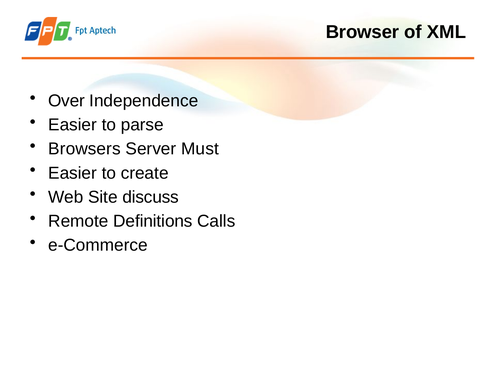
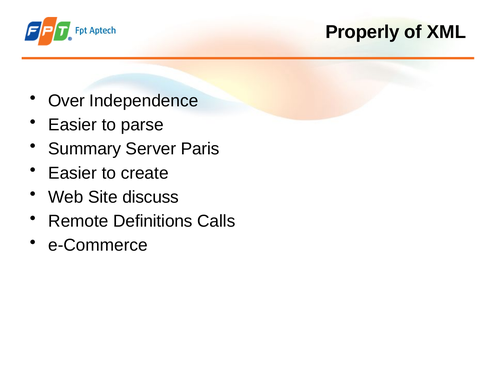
Browser: Browser -> Properly
Browsers: Browsers -> Summary
Must: Must -> Paris
